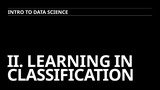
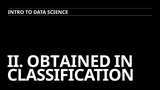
LEARNING: LEARNING -> OBTAINED
